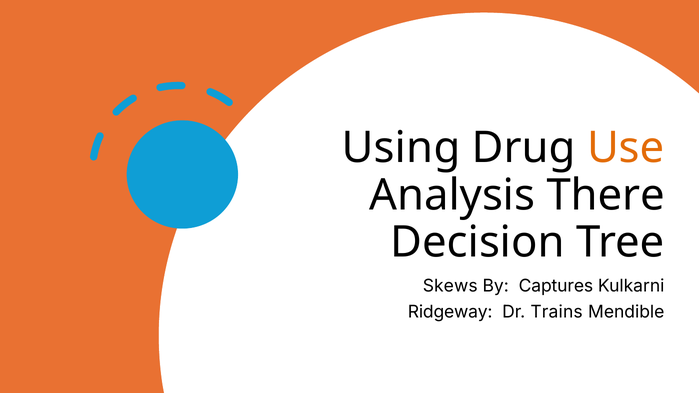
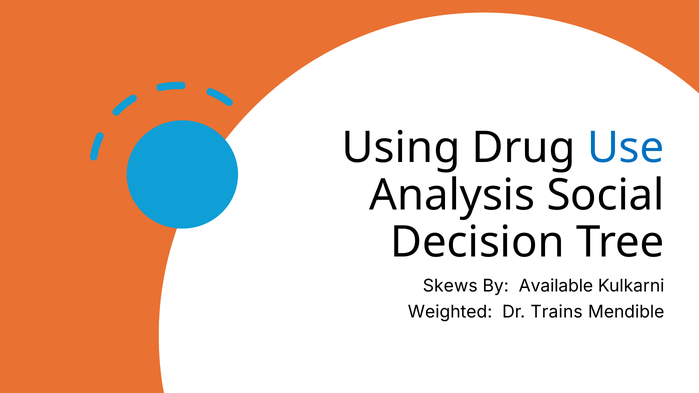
Use colour: orange -> blue
There: There -> Social
Captures: Captures -> Available
Ridgeway: Ridgeway -> Weighted
